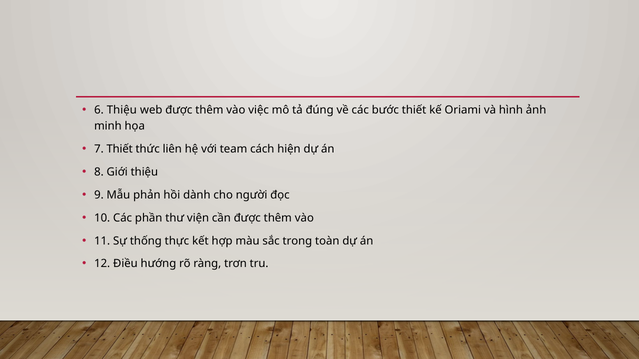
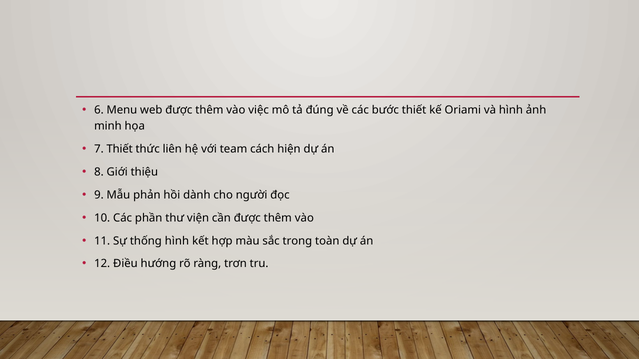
6 Thiệu: Thiệu -> Menu
thống thực: thực -> hình
